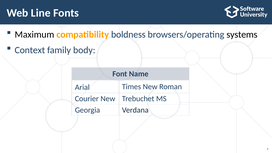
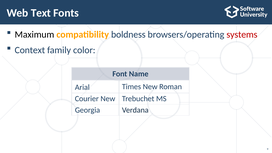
Line: Line -> Text
systems colour: black -> red
body: body -> color
